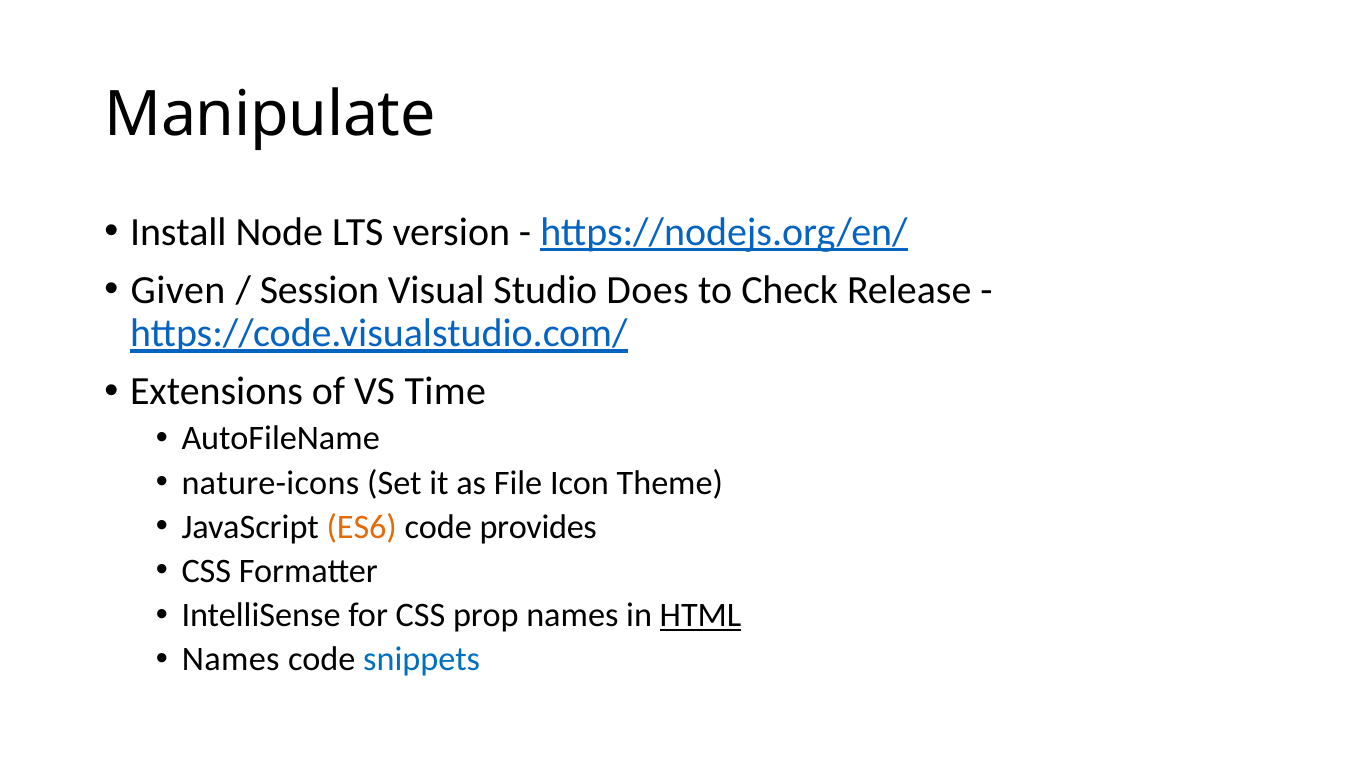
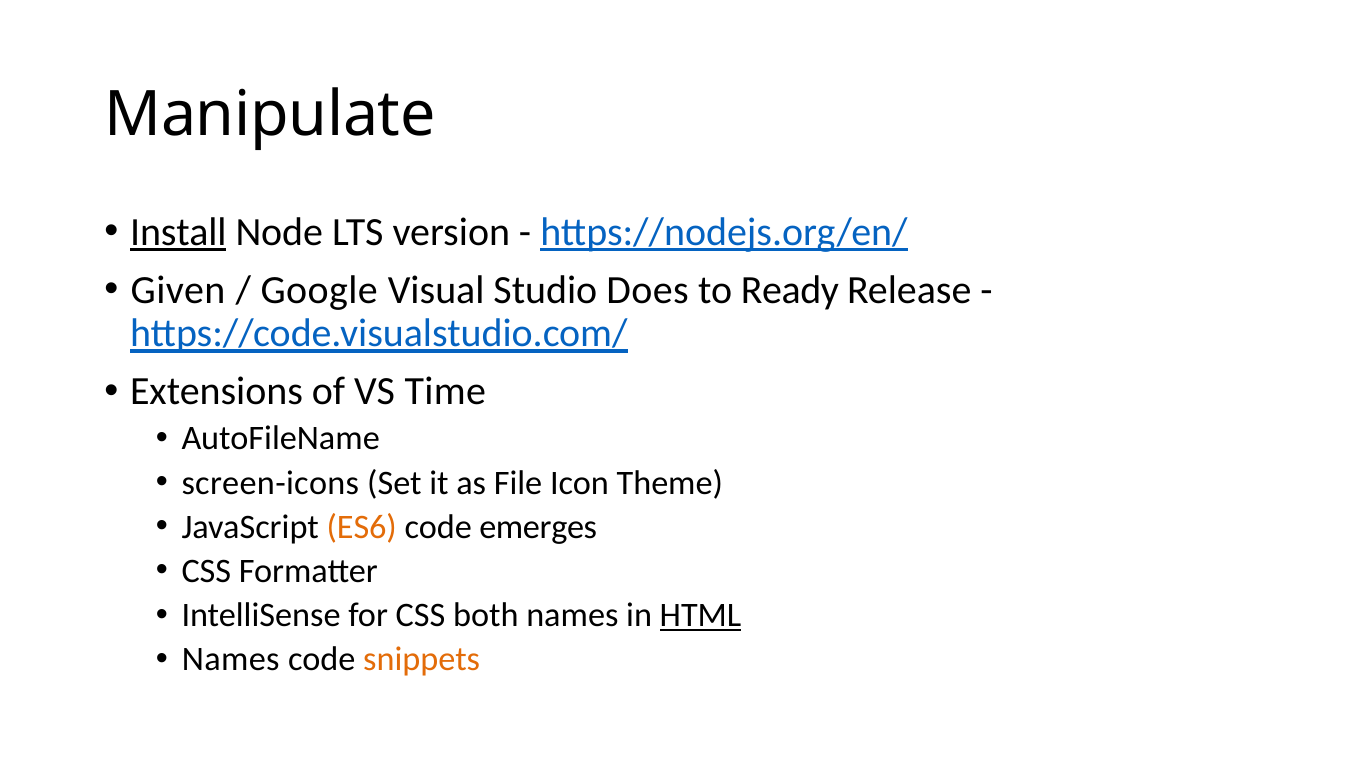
Install underline: none -> present
Session: Session -> Google
Check: Check -> Ready
nature-icons: nature-icons -> screen-icons
provides: provides -> emerges
prop: prop -> both
snippets colour: blue -> orange
